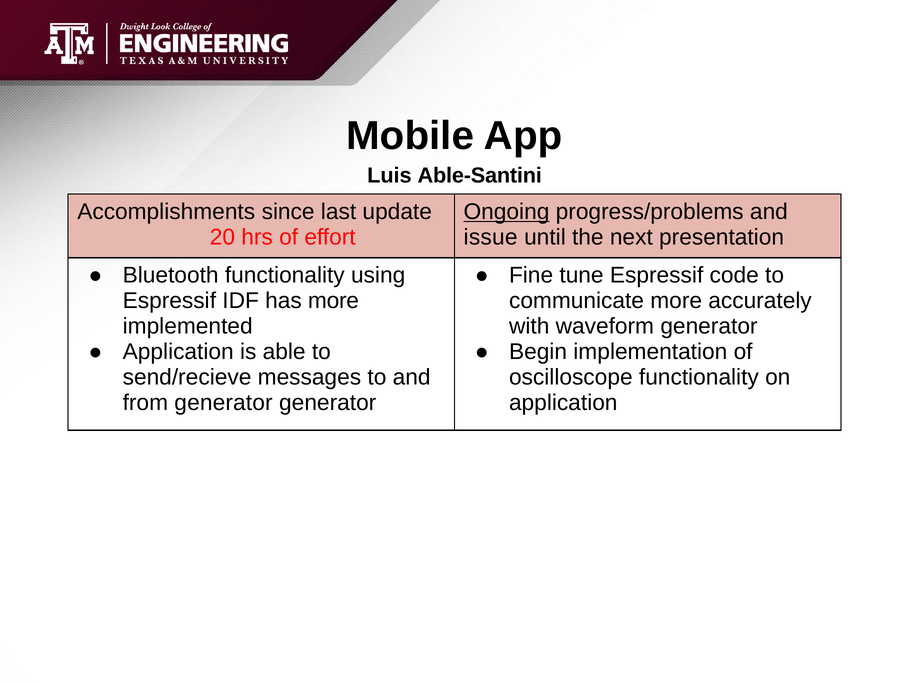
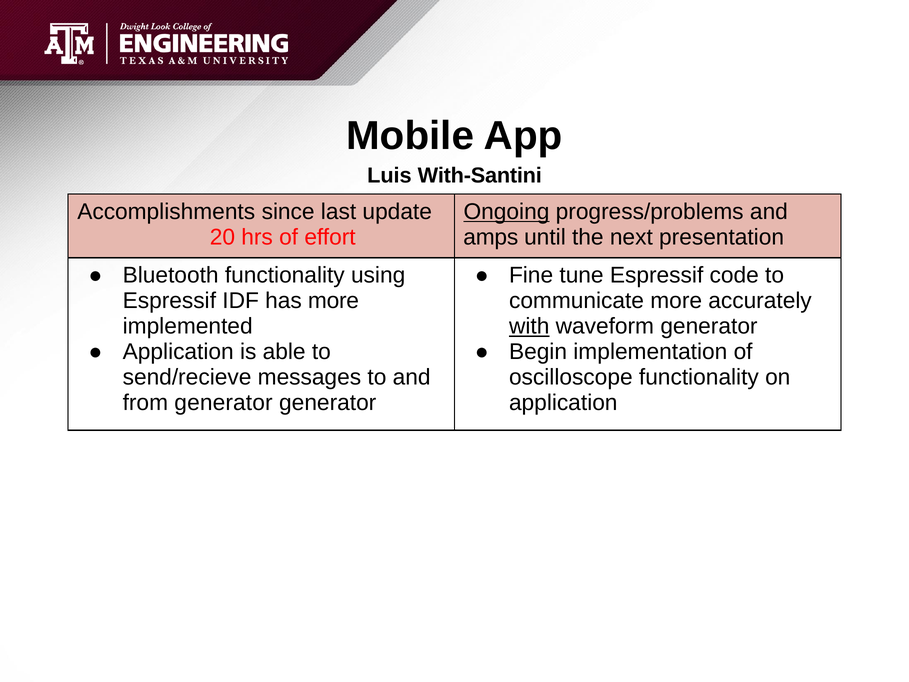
Able-Santini: Able-Santini -> With-Santini
issue: issue -> amps
with underline: none -> present
